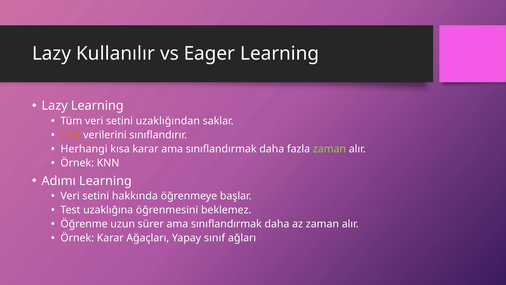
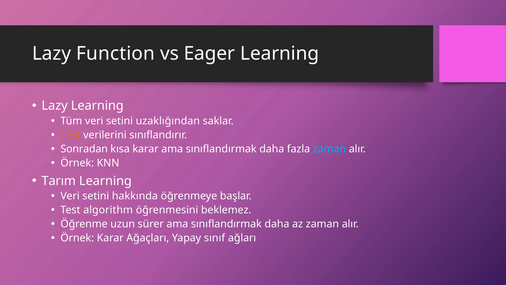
Kullanılır: Kullanılır -> Function
Herhangi: Herhangi -> Sonradan
zaman at (329, 149) colour: light green -> light blue
Adımı: Adımı -> Tarım
uzaklığına: uzaklığına -> algorithm
